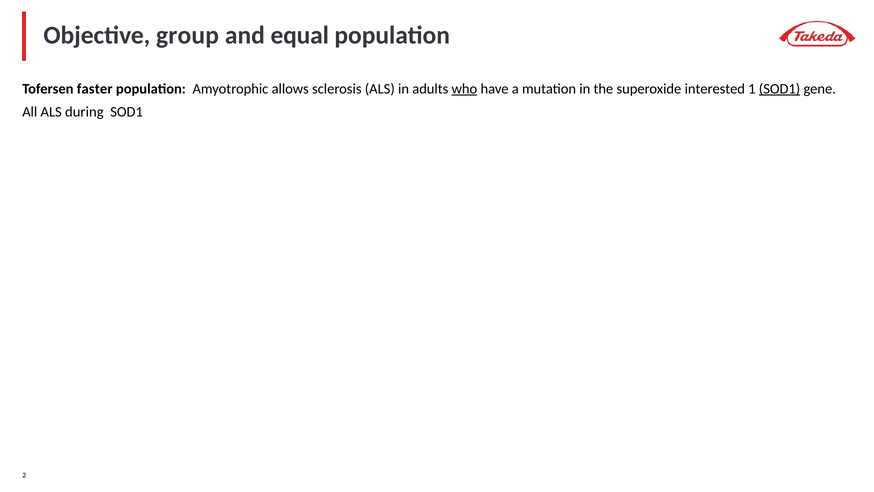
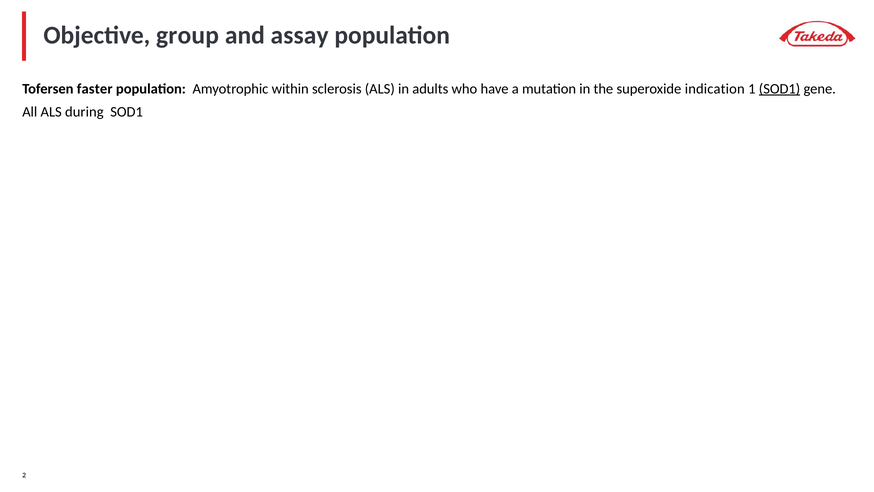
equal: equal -> assay
allows: allows -> within
who underline: present -> none
interested: interested -> indication
